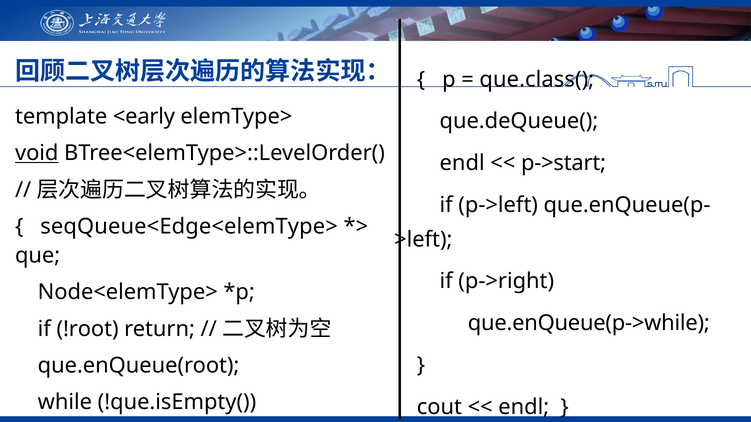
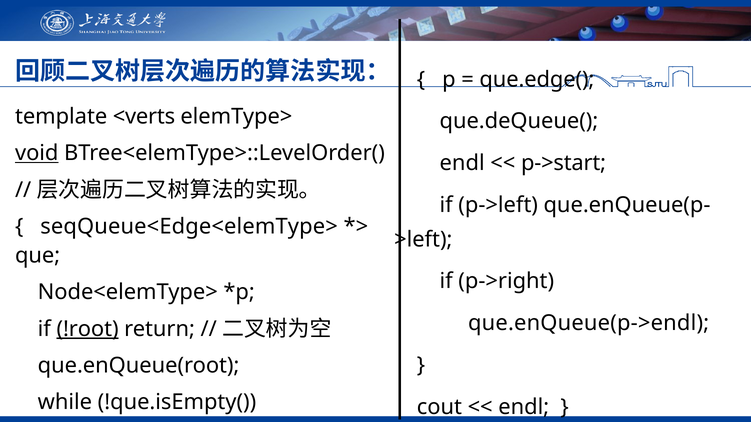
que.class(: que.class( -> que.edge(
<early: <early -> <verts
que.enQueue(p->while: que.enQueue(p->while -> que.enQueue(p->endl
!root underline: none -> present
